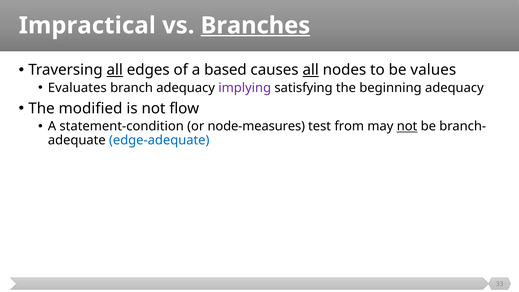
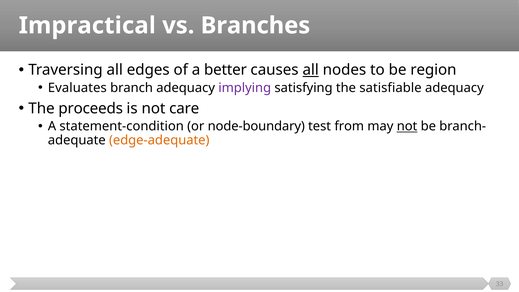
Branches underline: present -> none
all at (115, 70) underline: present -> none
based: based -> better
values: values -> region
beginning: beginning -> satisfiable
modified: modified -> proceeds
flow: flow -> care
node-measures: node-measures -> node-boundary
edge-adequate colour: blue -> orange
